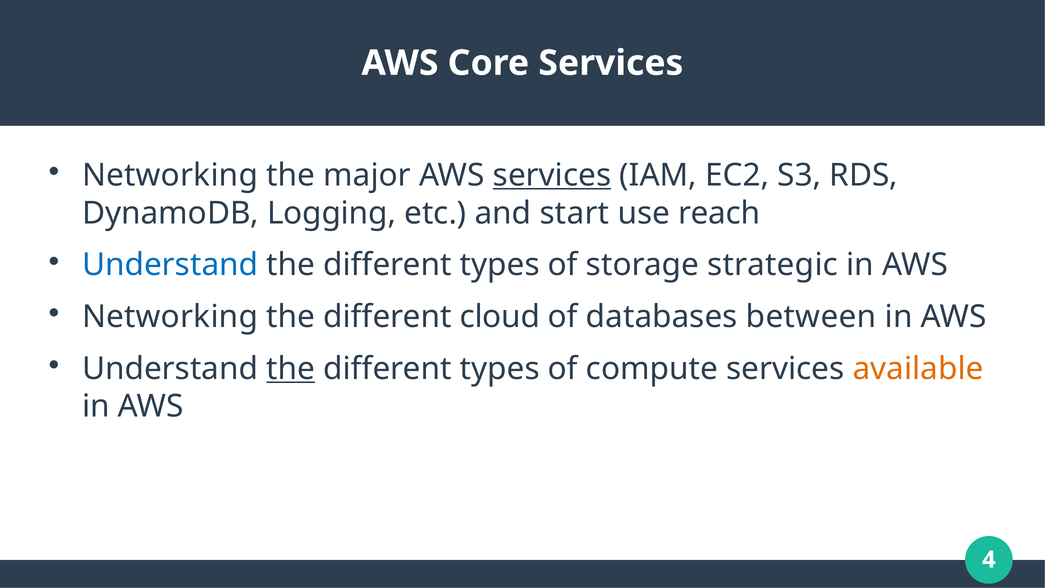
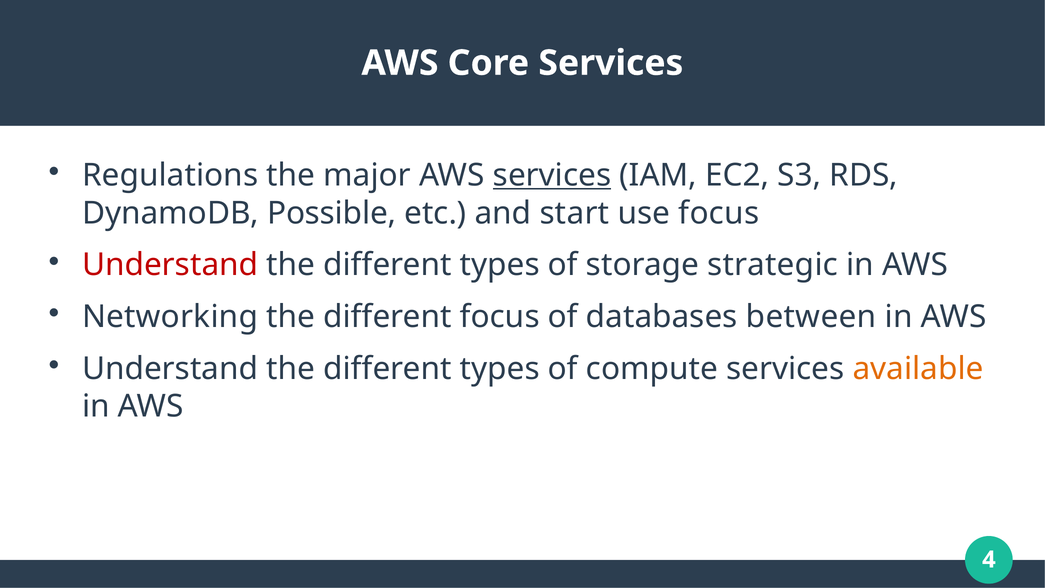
Networking at (170, 175): Networking -> Regulations
Logging: Logging -> Possible
use reach: reach -> focus
Understand at (170, 265) colour: blue -> red
different cloud: cloud -> focus
the at (291, 369) underline: present -> none
